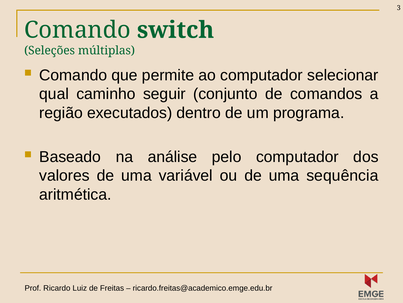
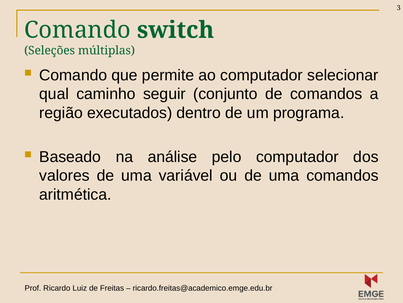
uma sequência: sequência -> comandos
